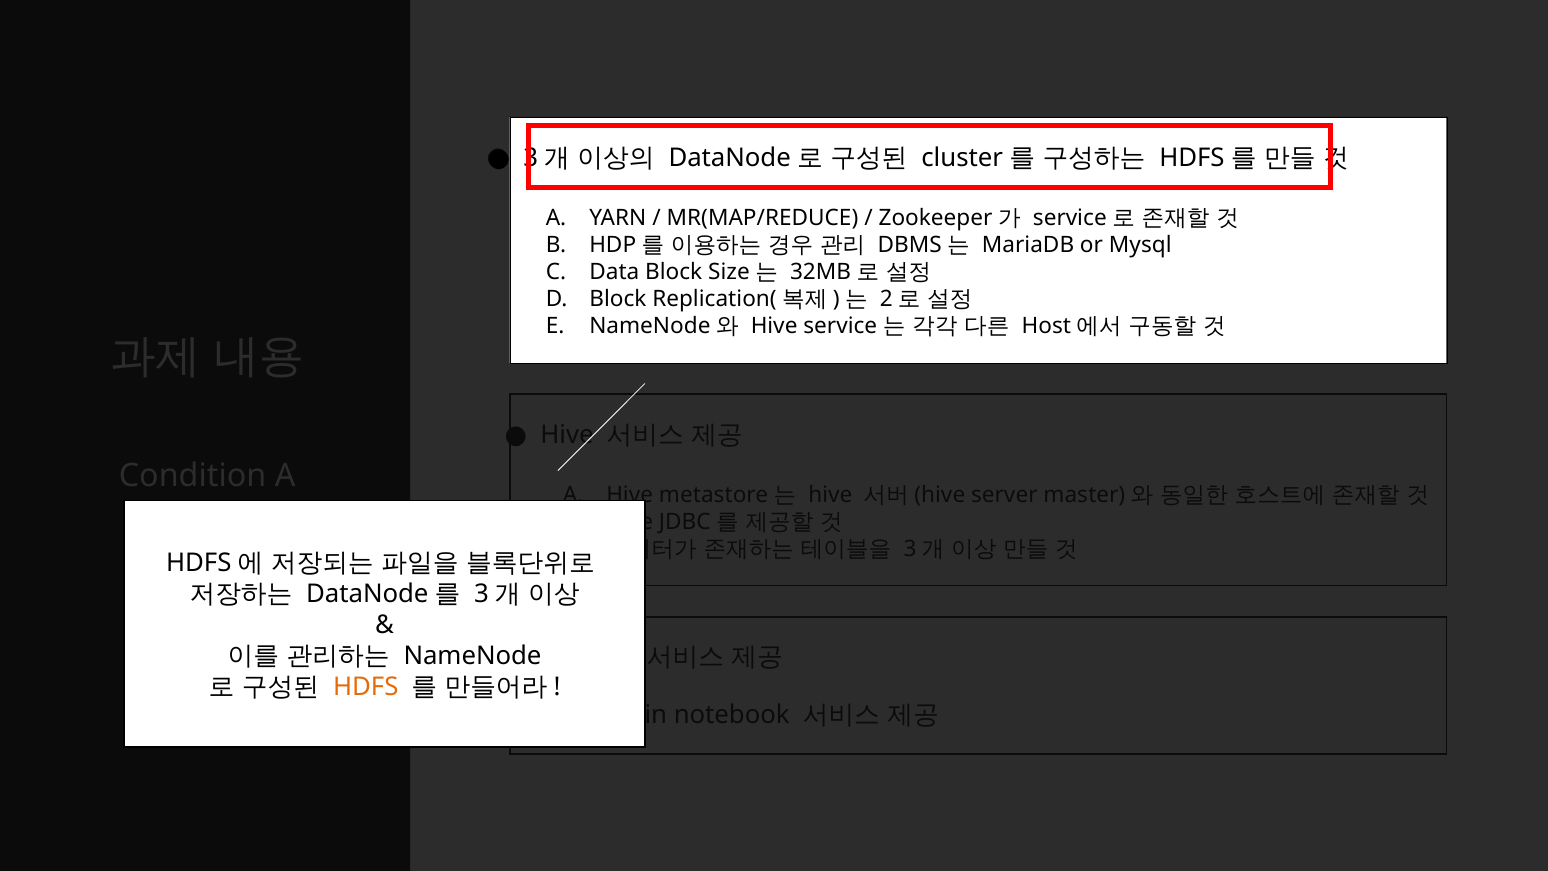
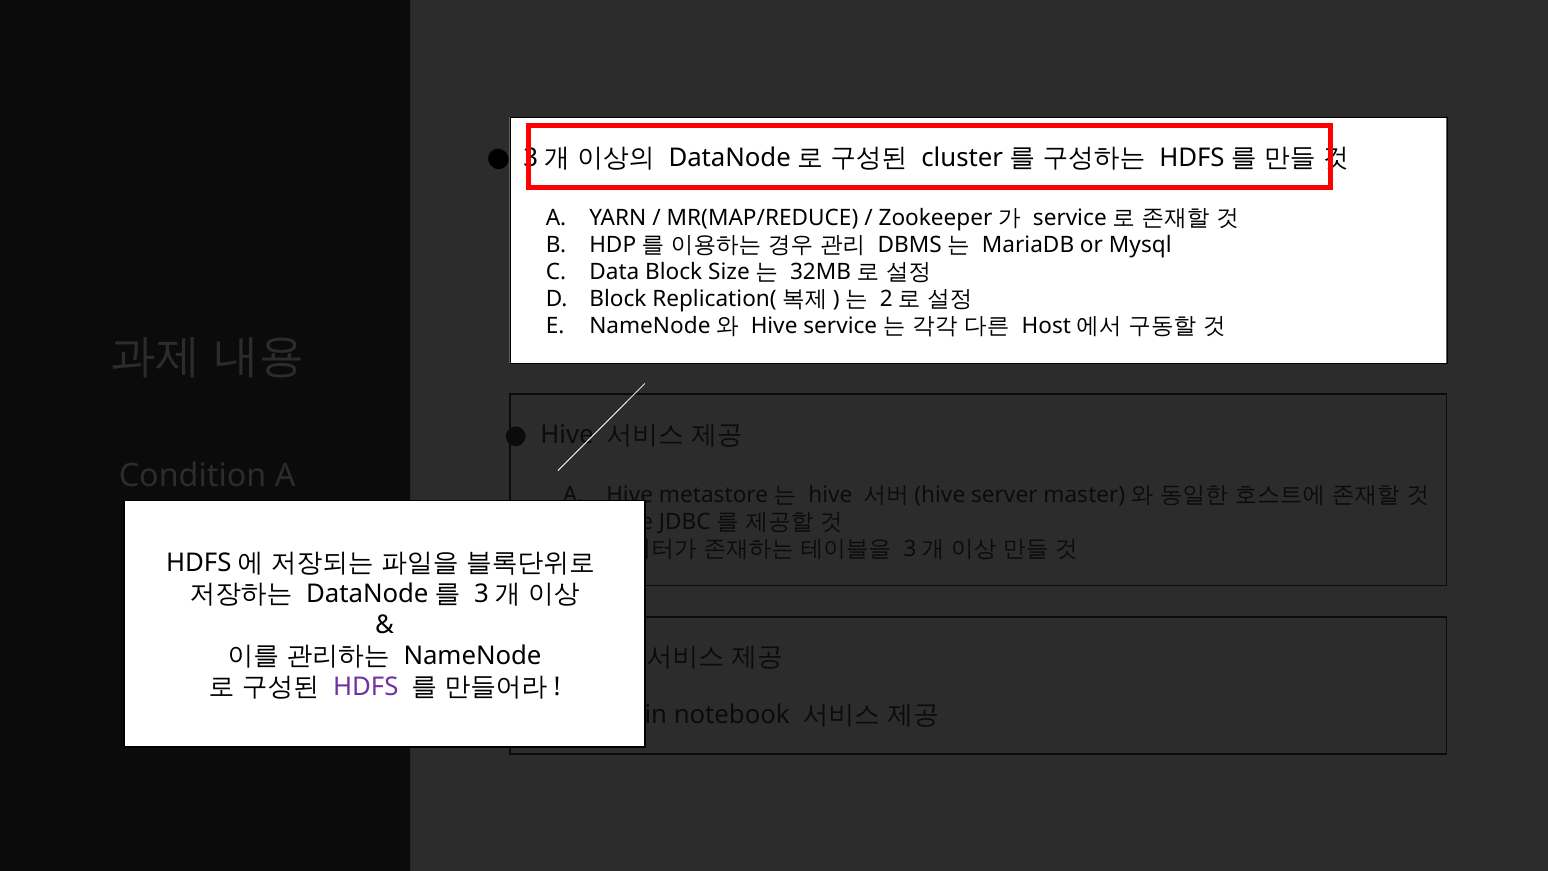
HDFS colour: orange -> purple
